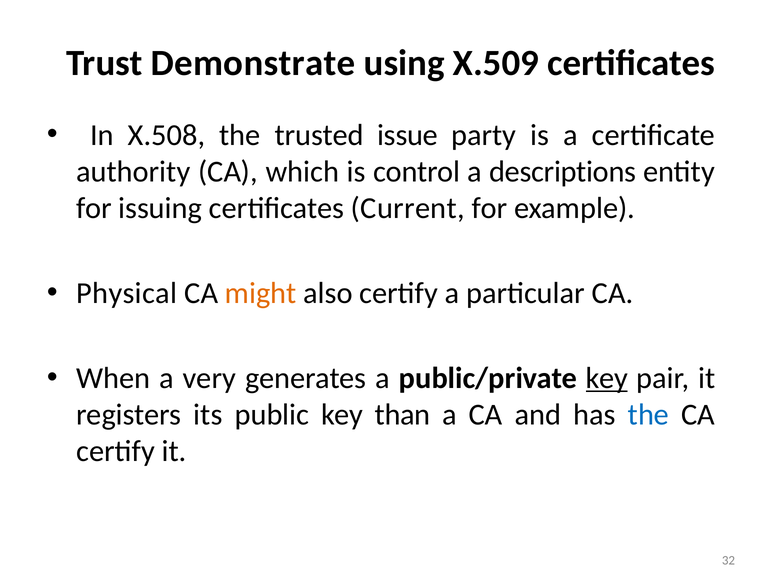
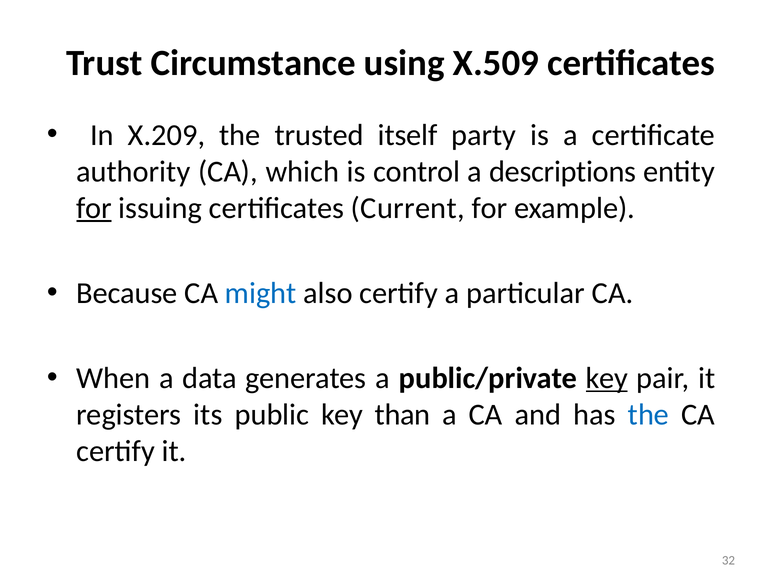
Demonstrate: Demonstrate -> Circumstance
X.508: X.508 -> X.209
issue: issue -> itself
for at (94, 208) underline: none -> present
Physical: Physical -> Because
might colour: orange -> blue
very: very -> data
